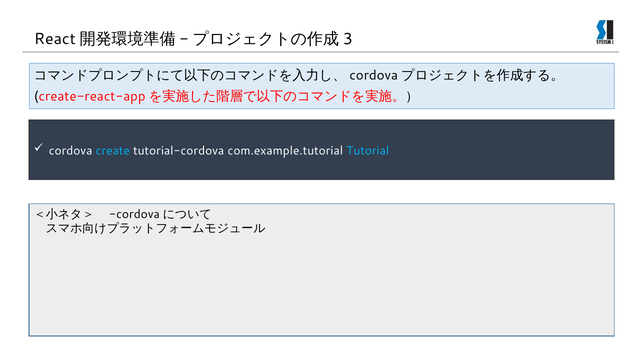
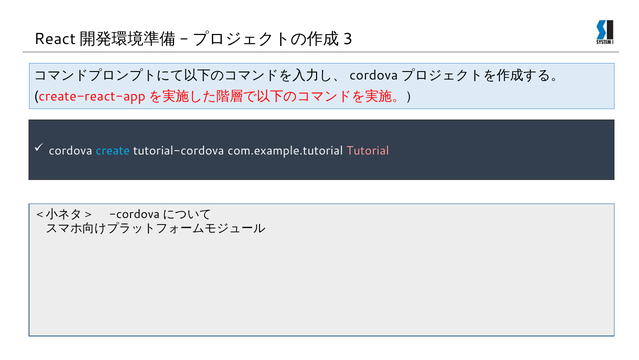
Tutorial colour: light blue -> pink
